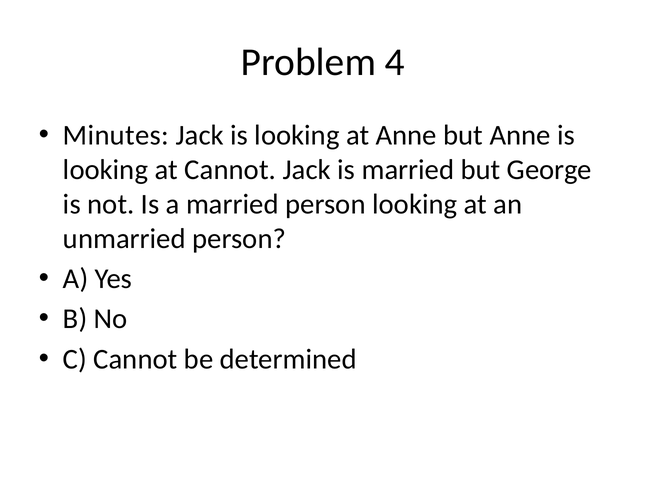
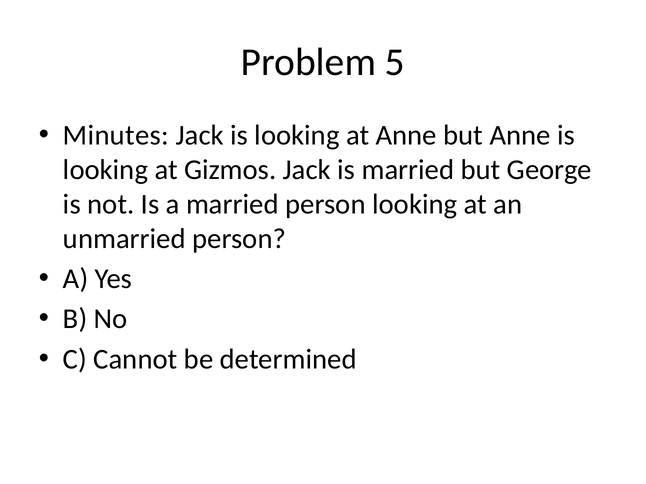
4: 4 -> 5
at Cannot: Cannot -> Gizmos
